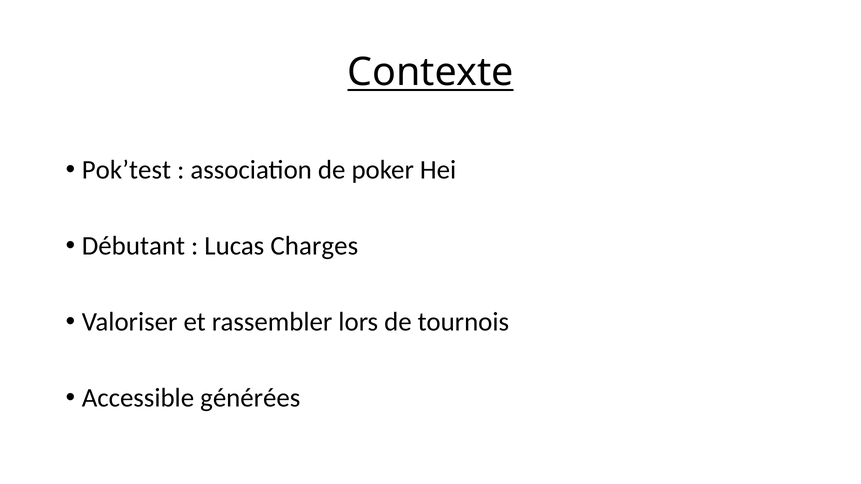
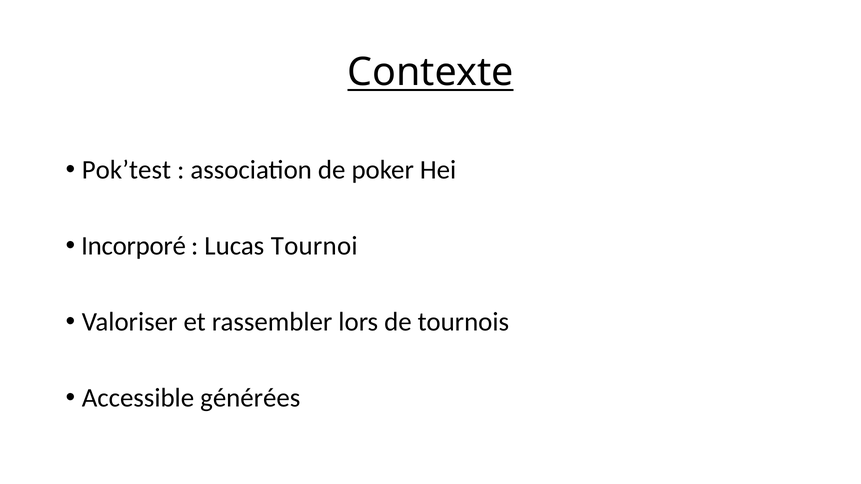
Débutant: Débutant -> Incorporé
Charges: Charges -> Tournoi
